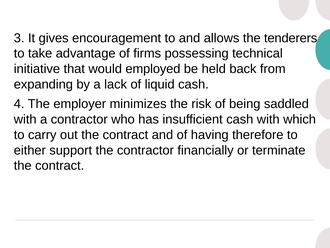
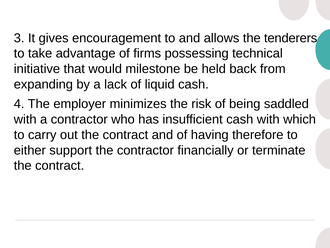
employed: employed -> milestone
